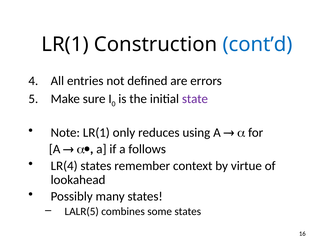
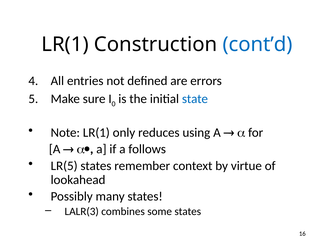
state colour: purple -> blue
LR(4: LR(4 -> LR(5
LALR(5: LALR(5 -> LALR(3
